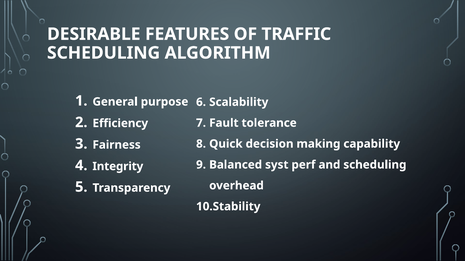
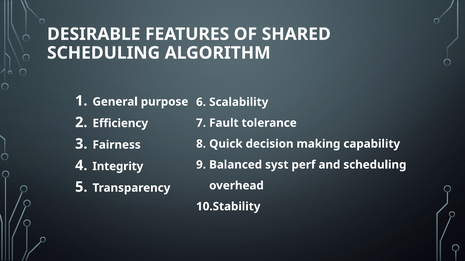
TRAFFIC: TRAFFIC -> SHARED
